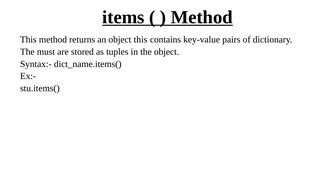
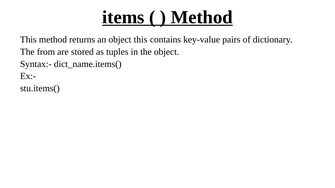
must: must -> from
